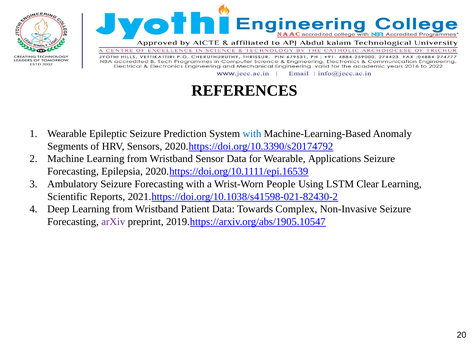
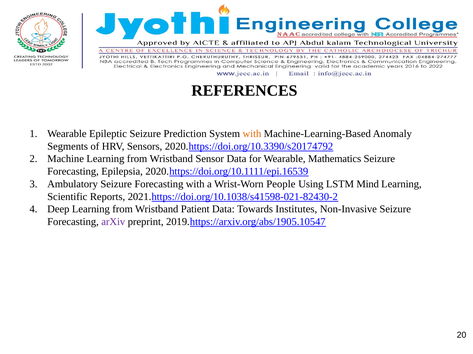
with at (252, 134) colour: blue -> orange
Applications: Applications -> Mathematics
Clear: Clear -> Mind
Complex: Complex -> Institutes
